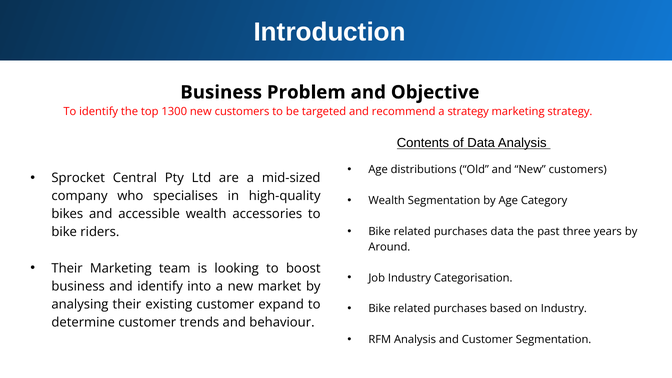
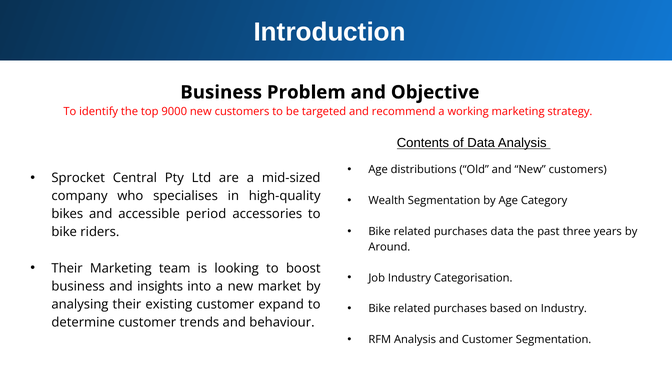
1300: 1300 -> 9000
a strategy: strategy -> working
accessible wealth: wealth -> period
and identify: identify -> insights
